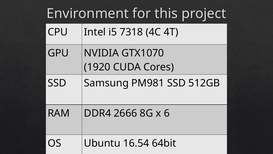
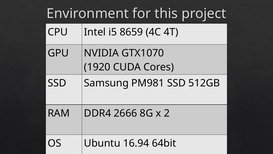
7318: 7318 -> 8659
6: 6 -> 2
16.54: 16.54 -> 16.94
